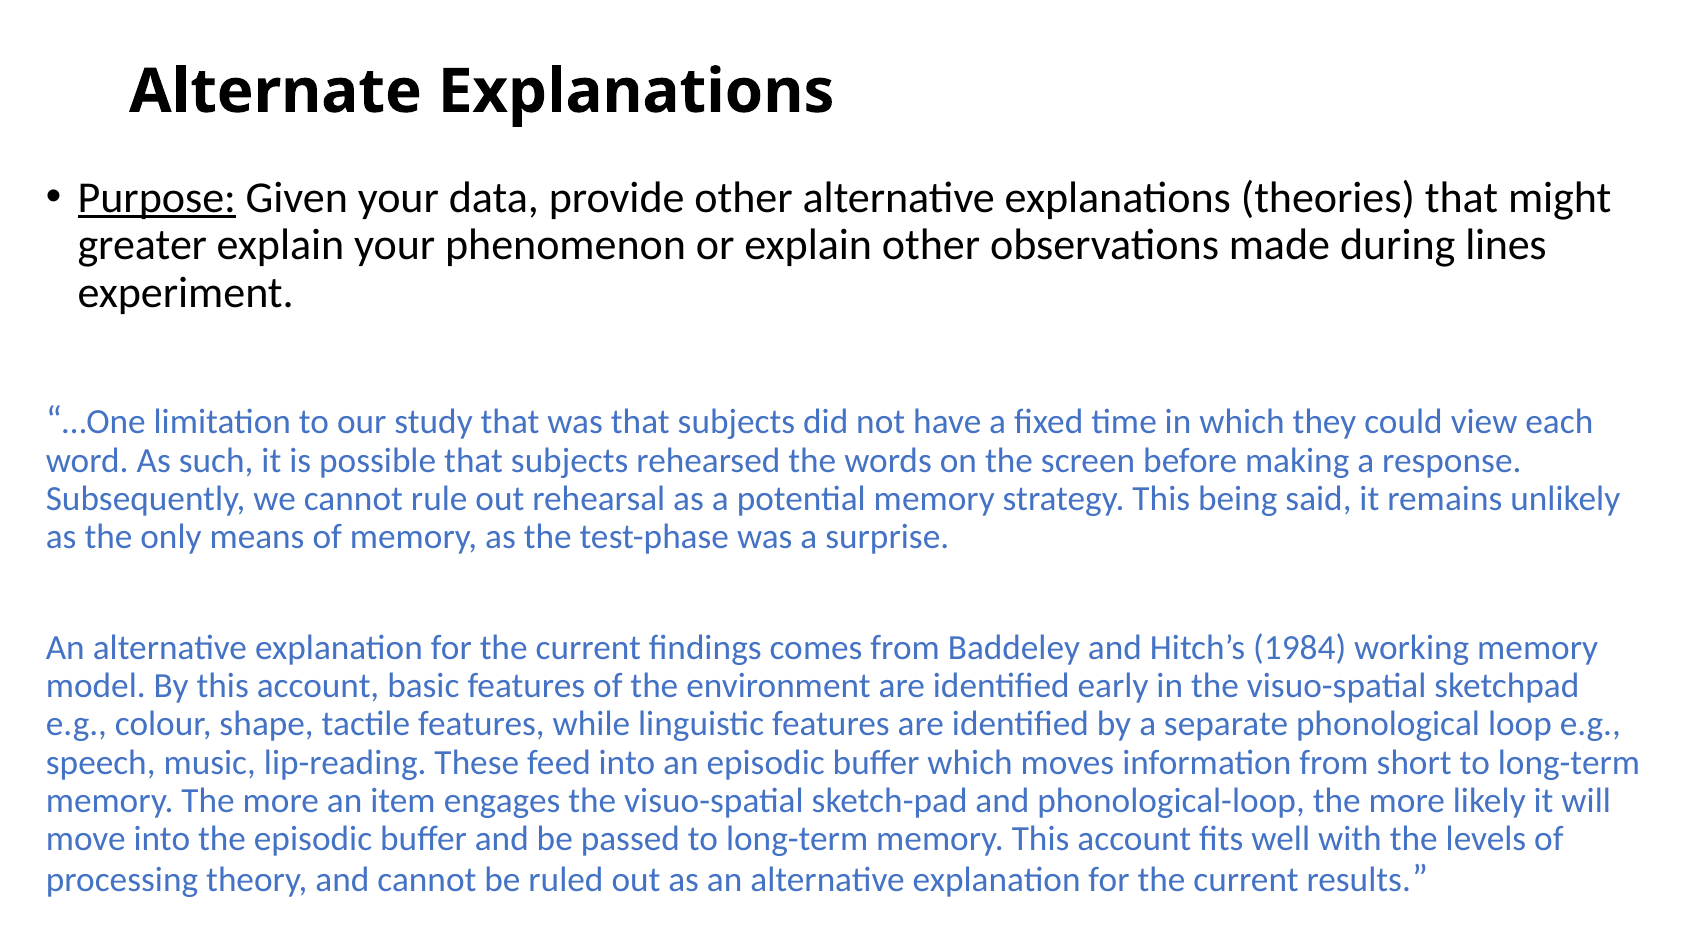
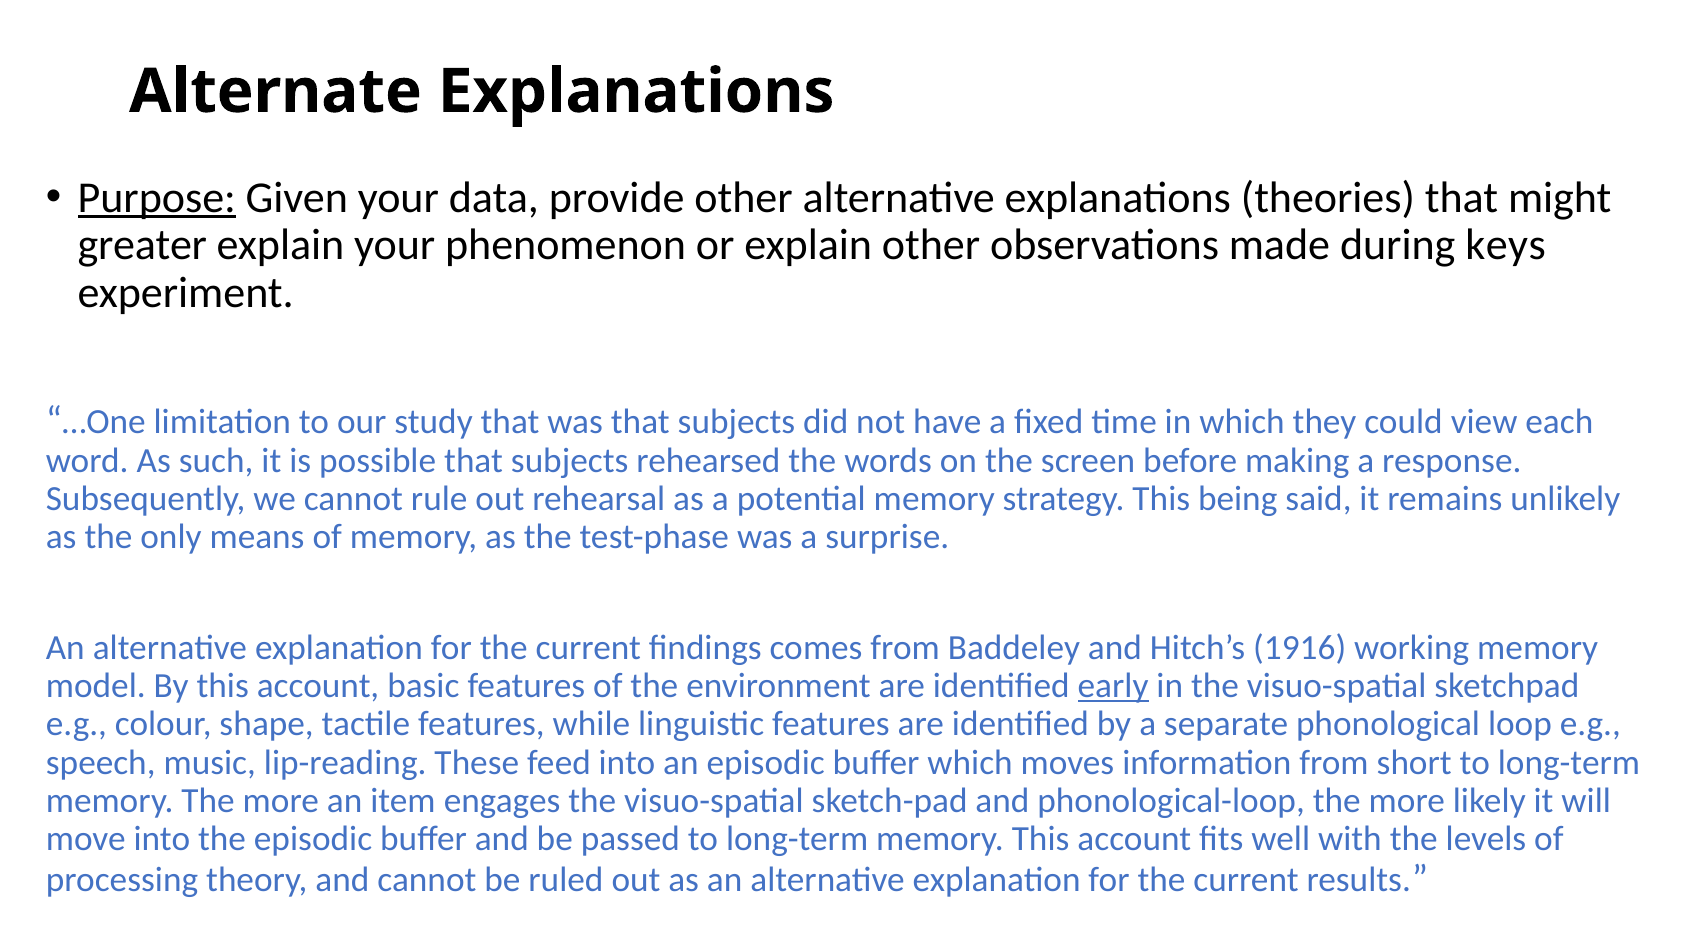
lines: lines -> keys
1984: 1984 -> 1916
early underline: none -> present
